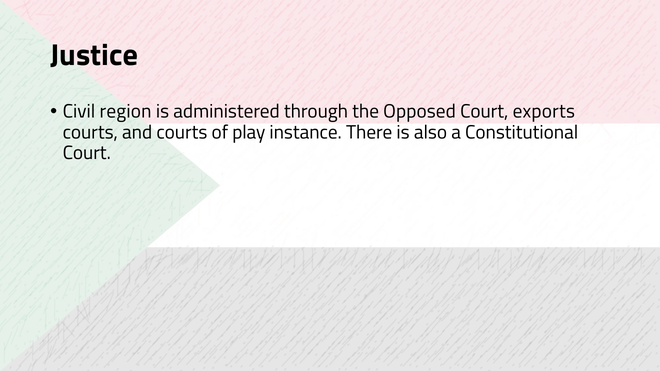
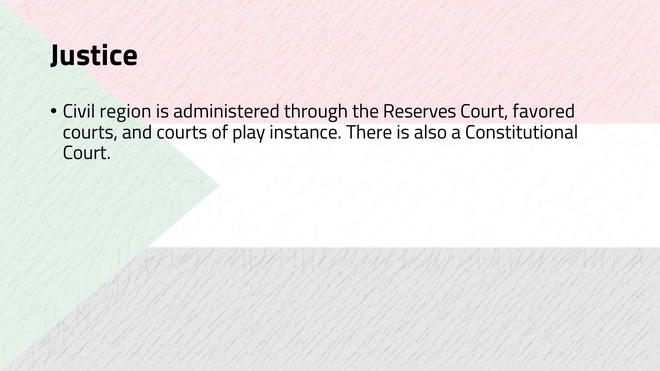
Opposed: Opposed -> Reserves
exports: exports -> favored
